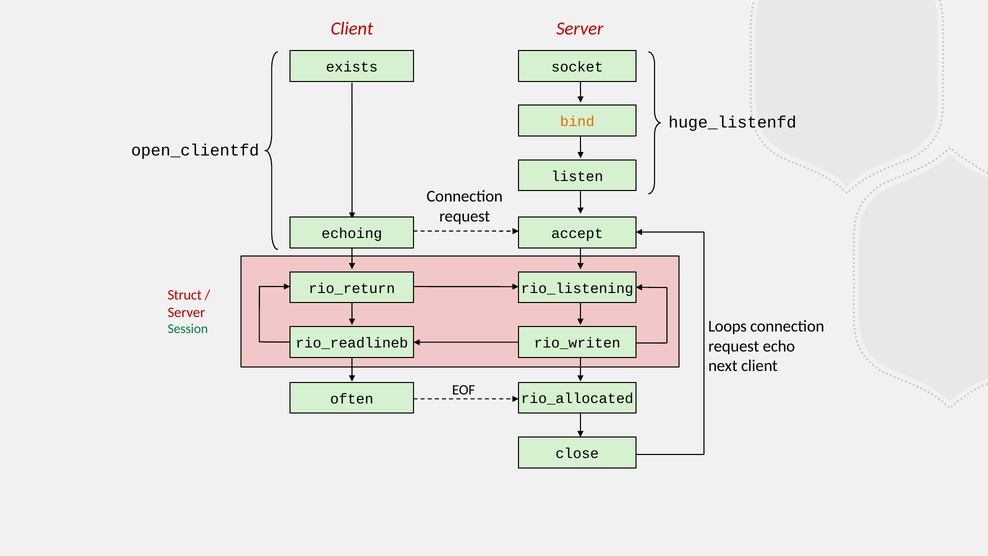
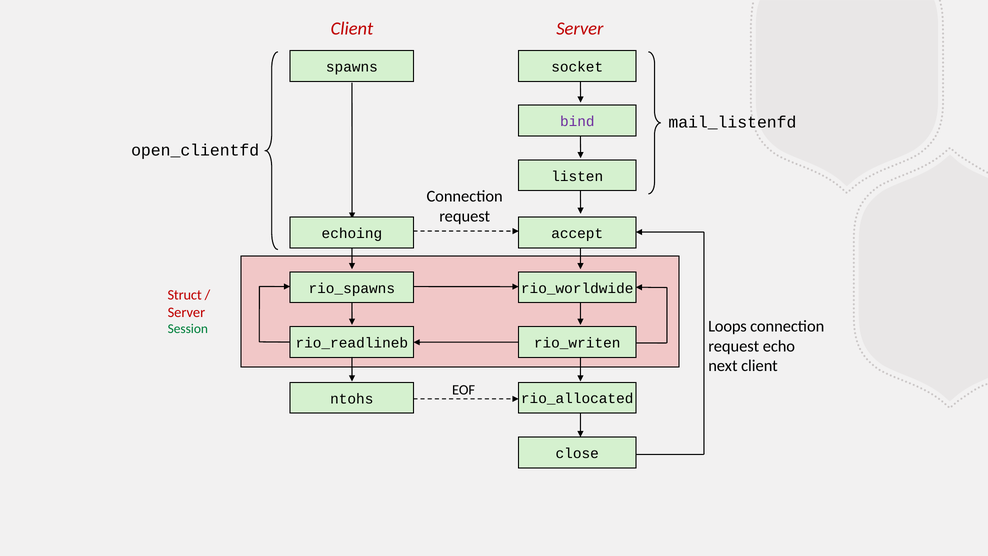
exists: exists -> spawns
huge_listenfd: huge_listenfd -> mail_listenfd
bind colour: orange -> purple
rio_return: rio_return -> rio_spawns
rio_listening: rio_listening -> rio_worldwide
often: often -> ntohs
